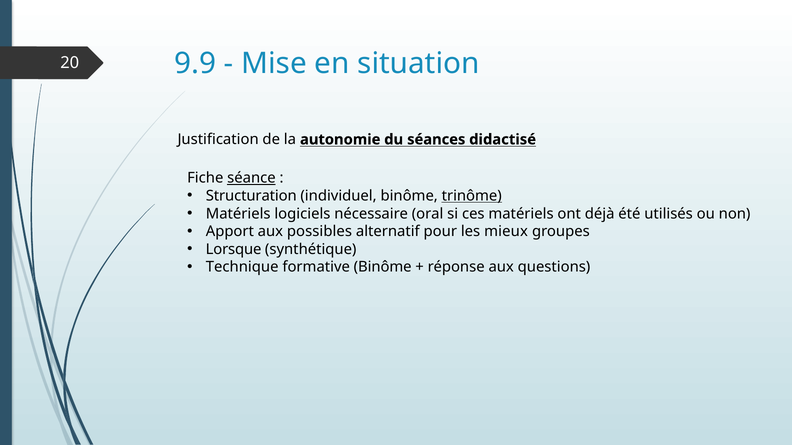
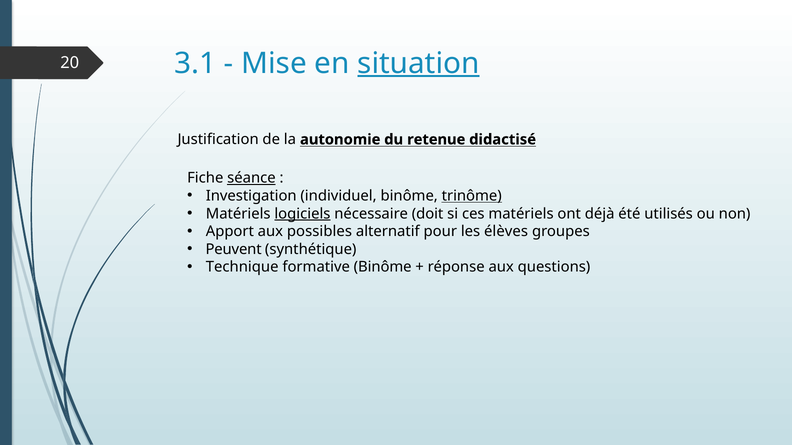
9.9: 9.9 -> 3.1
situation underline: none -> present
séances: séances -> retenue
Structuration: Structuration -> Investigation
logiciels underline: none -> present
oral: oral -> doit
mieux: mieux -> élèves
Lorsque: Lorsque -> Peuvent
